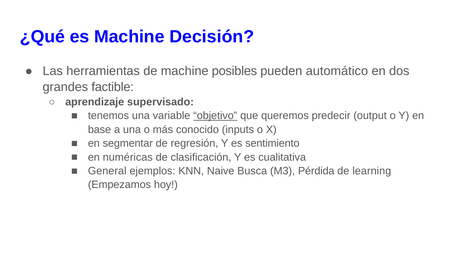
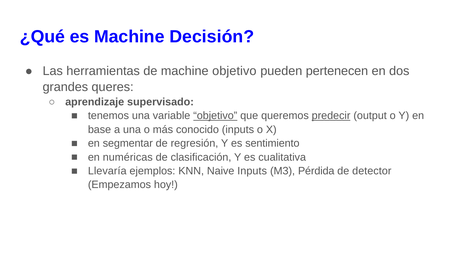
machine posibles: posibles -> objetivo
automático: automático -> pertenecen
factible: factible -> queres
predecir underline: none -> present
General: General -> Llevaría
Naive Busca: Busca -> Inputs
learning: learning -> detector
